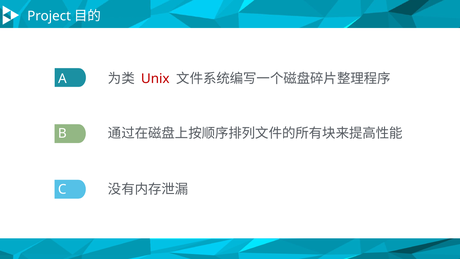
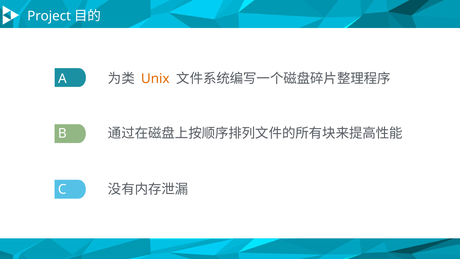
Unix colour: red -> orange
